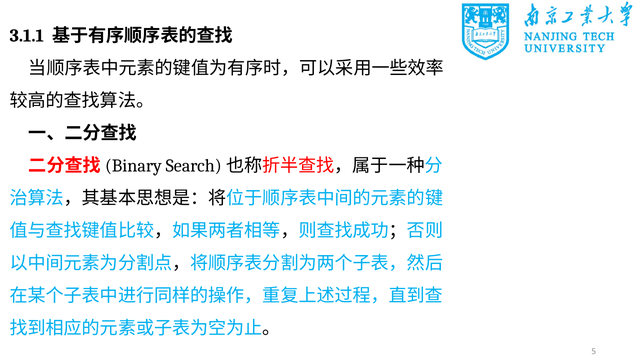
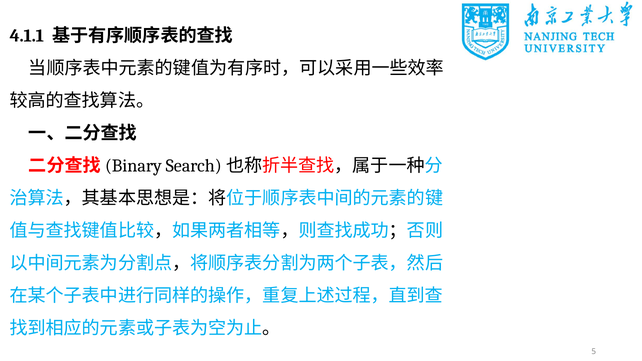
3.1.1: 3.1.1 -> 4.1.1
